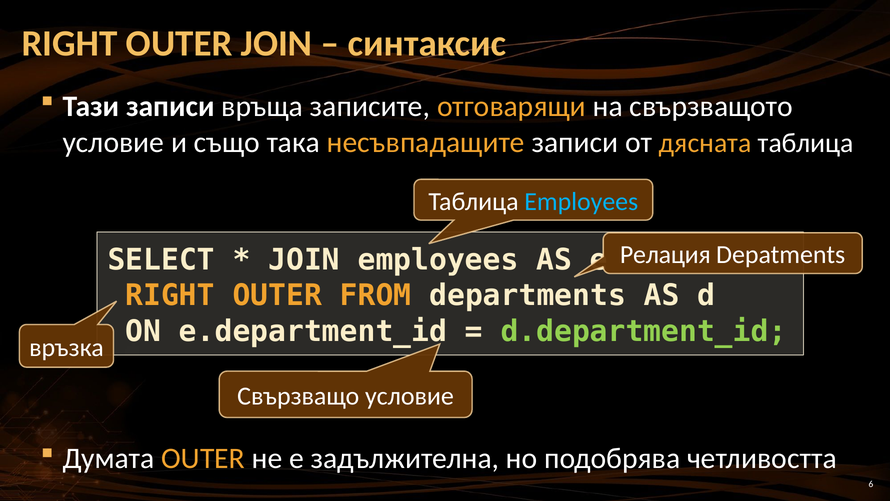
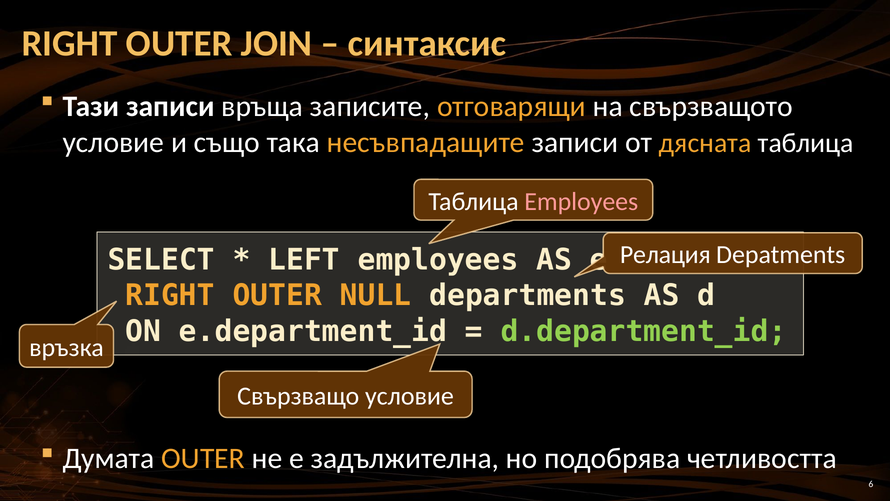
Employees at (581, 201) colour: light blue -> pink
JOIN at (304, 260): JOIN -> LEFT
FROM: FROM -> NULL
